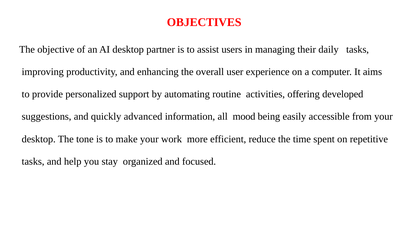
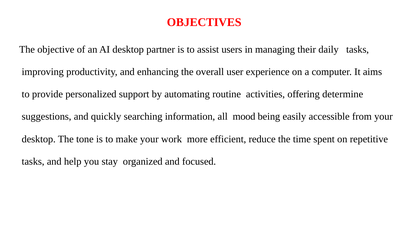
developed: developed -> determine
advanced: advanced -> searching
